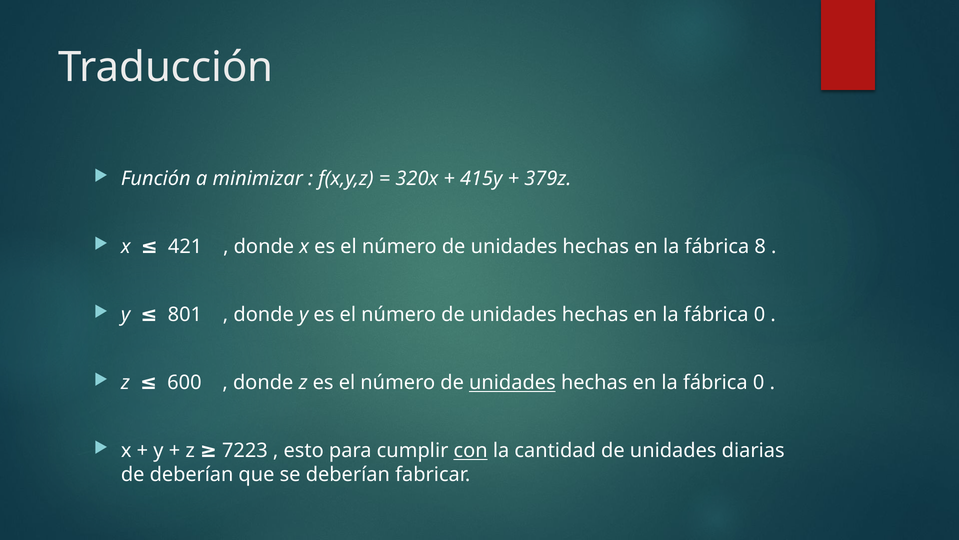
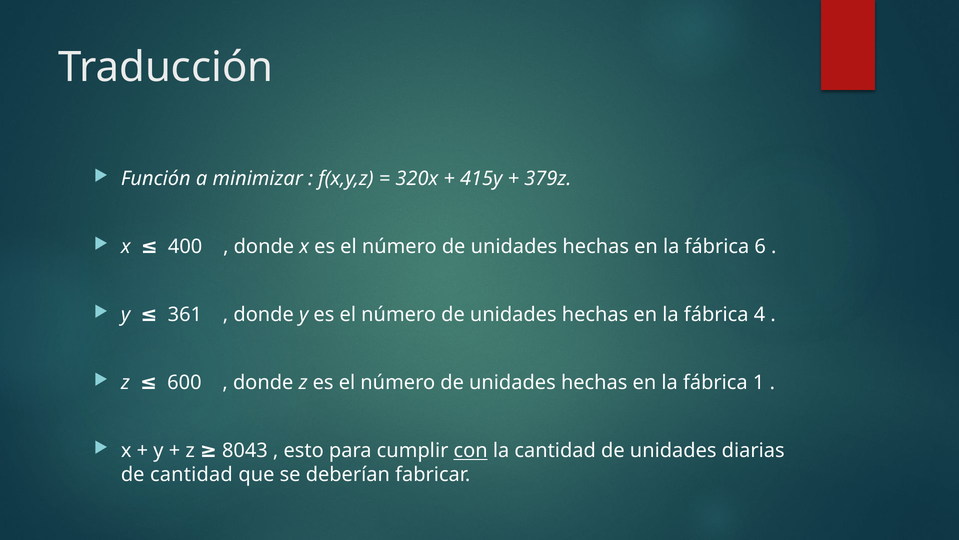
421: 421 -> 400
8: 8 -> 6
801: 801 -> 361
0 at (760, 314): 0 -> 4
unidades at (512, 382) underline: present -> none
0 at (759, 382): 0 -> 1
7223: 7223 -> 8043
de deberían: deberían -> cantidad
